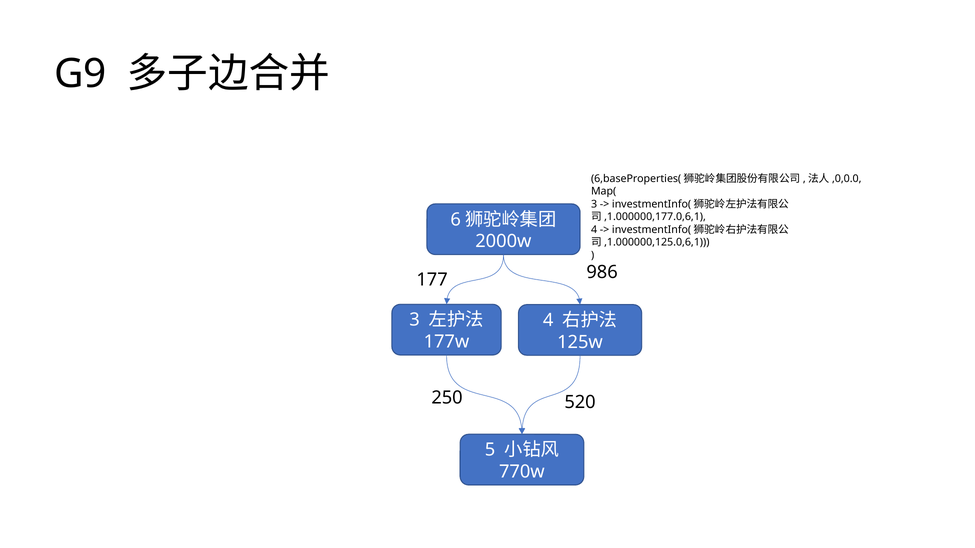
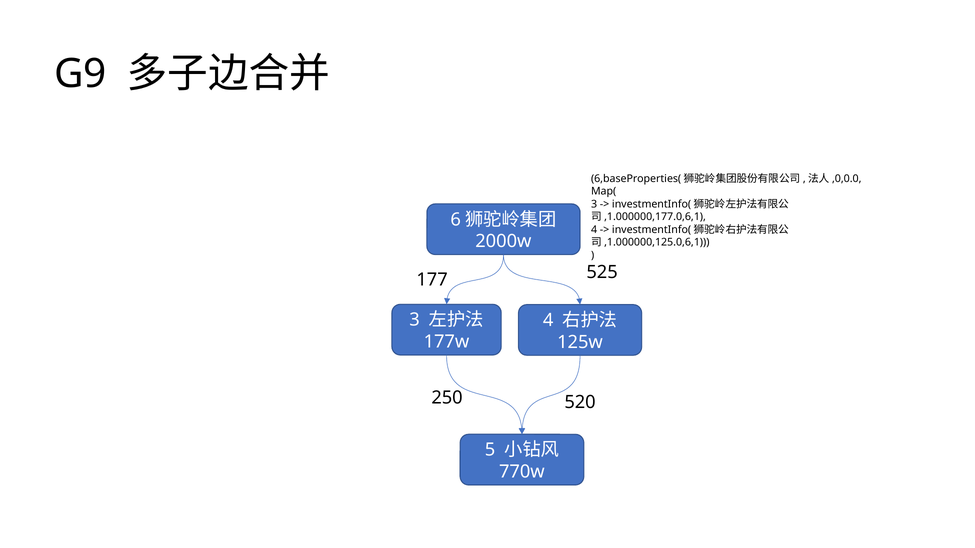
986: 986 -> 525
